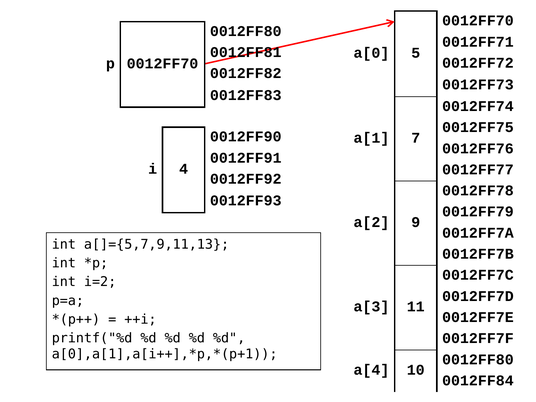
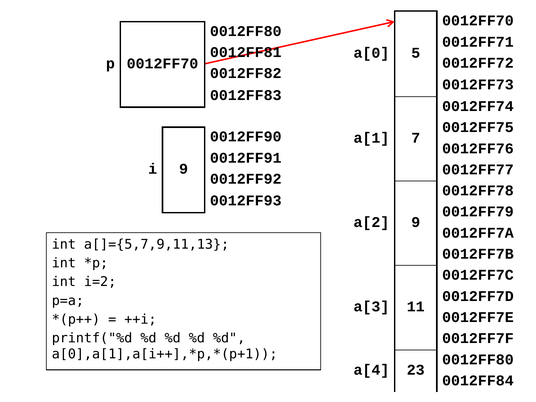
i 4: 4 -> 9
10: 10 -> 23
